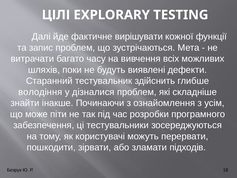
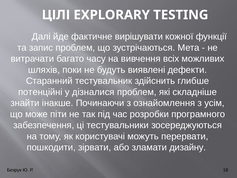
володіння: володіння -> потенційні
підходів: підходів -> дизайну
